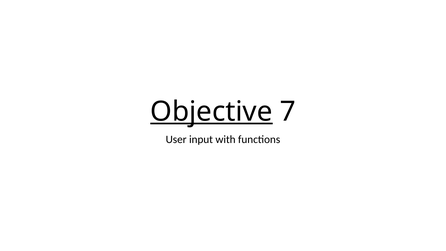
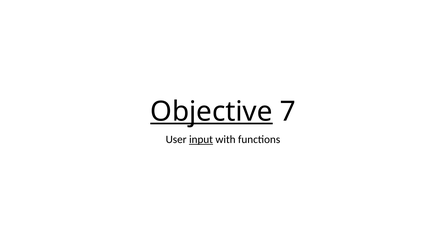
input underline: none -> present
